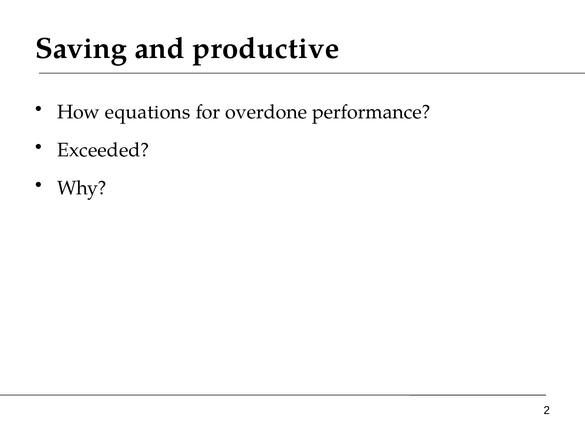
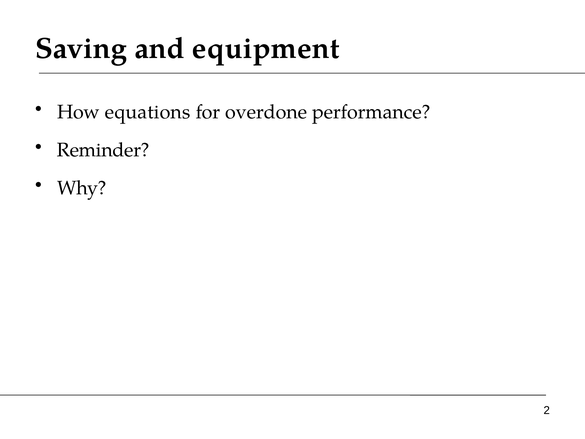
productive: productive -> equipment
Exceeded: Exceeded -> Reminder
